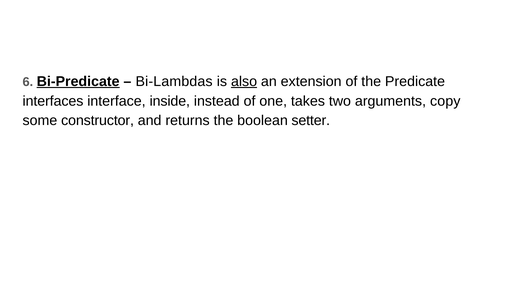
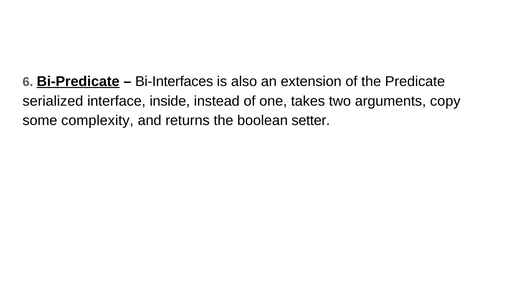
Bi-Lambdas: Bi-Lambdas -> Bi-Interfaces
also underline: present -> none
interfaces: interfaces -> serialized
constructor: constructor -> complexity
